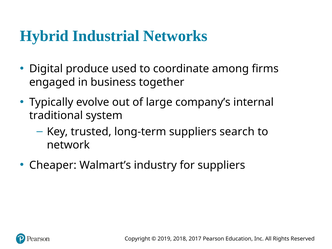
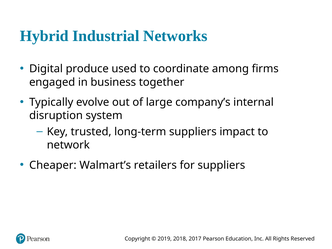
traditional: traditional -> disruption
search: search -> impact
industry: industry -> retailers
